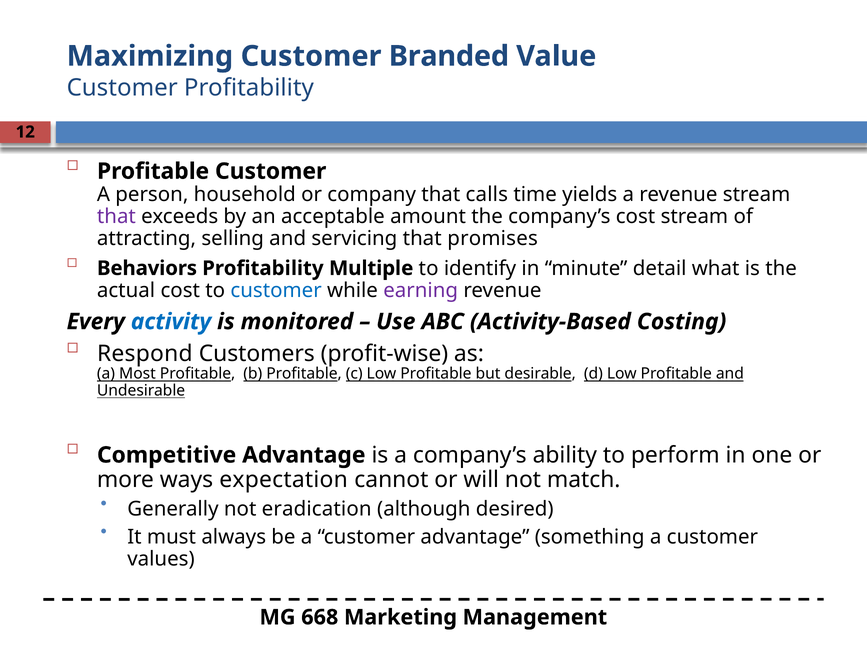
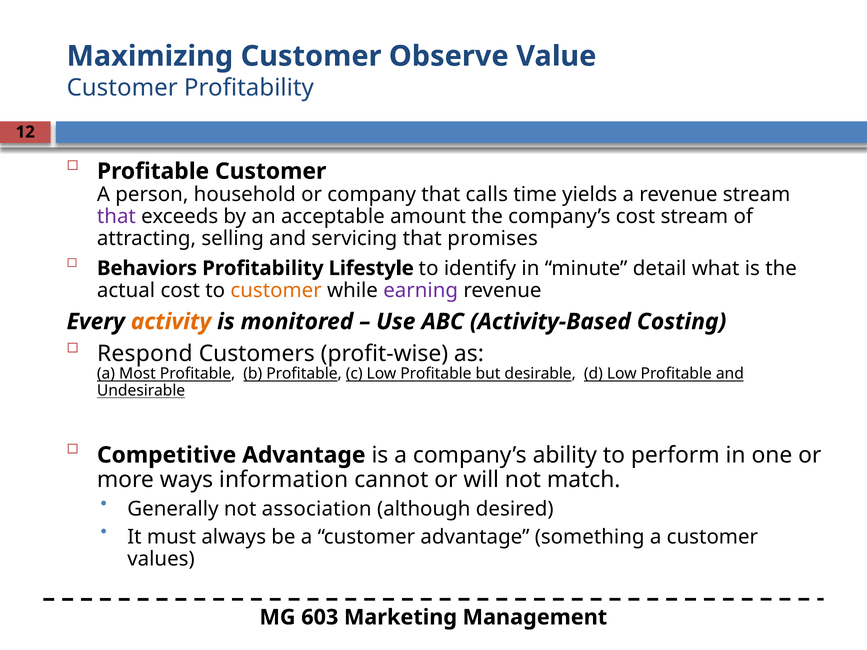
Branded: Branded -> Observe
Multiple: Multiple -> Lifestyle
customer at (276, 290) colour: blue -> orange
activity colour: blue -> orange
expectation: expectation -> information
eradication: eradication -> association
668: 668 -> 603
